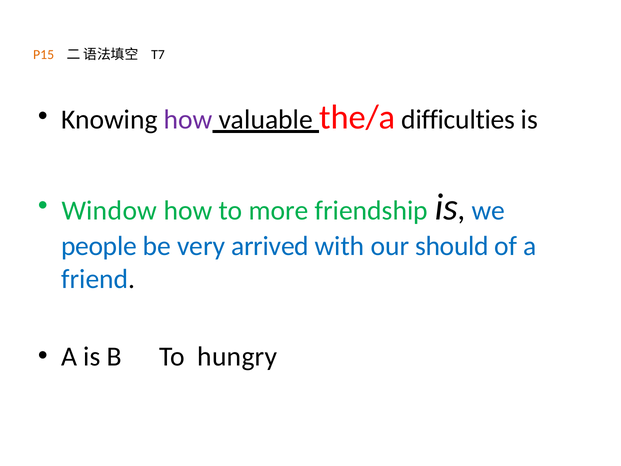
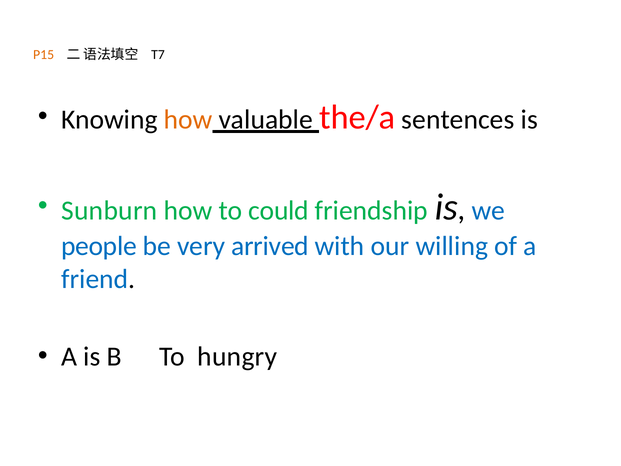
how at (188, 120) colour: purple -> orange
difficulties: difficulties -> sentences
Window: Window -> Sunburn
more: more -> could
should: should -> willing
